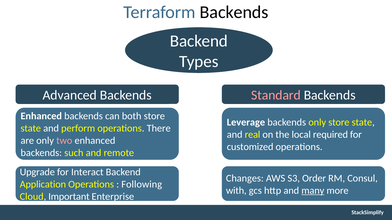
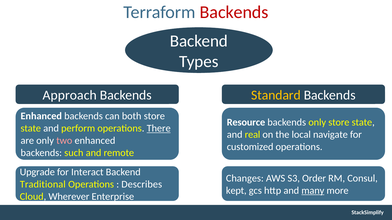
Backends at (234, 12) colour: black -> red
Advanced: Advanced -> Approach
Standard colour: pink -> yellow
Leverage: Leverage -> Resource
There underline: none -> present
required: required -> navigate
Application: Application -> Traditional
Following: Following -> Describes
with: with -> kept
Important: Important -> Wherever
